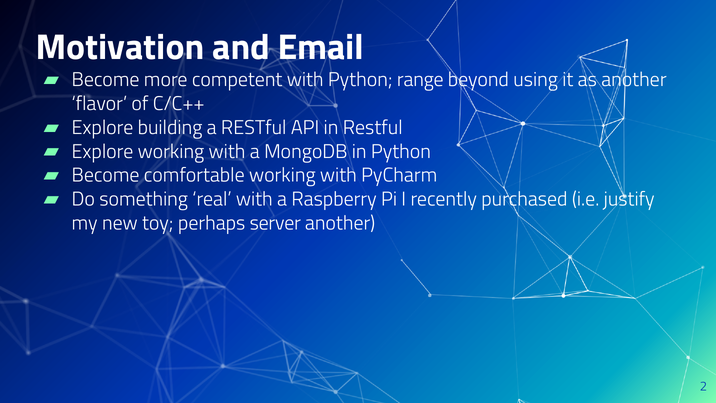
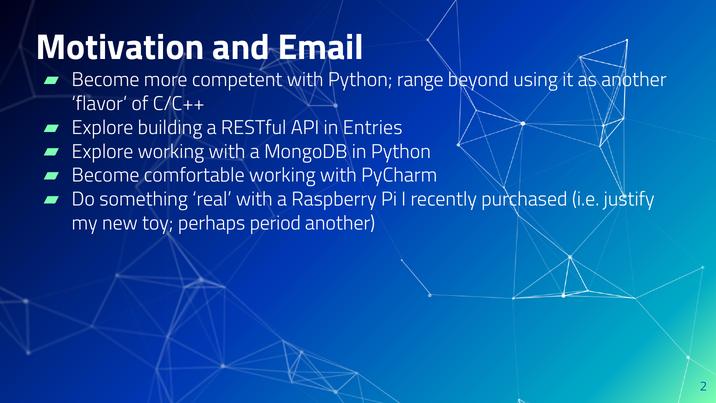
in Restful: Restful -> Entries
server: server -> period
